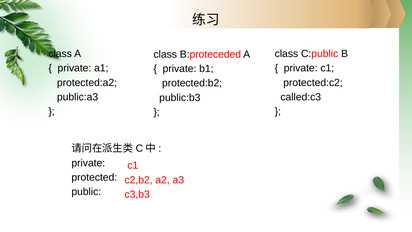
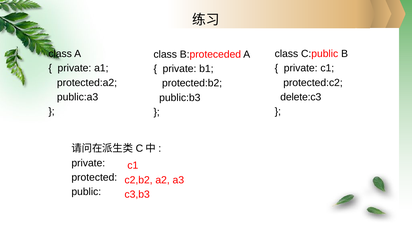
called:c3: called:c3 -> delete:c3
